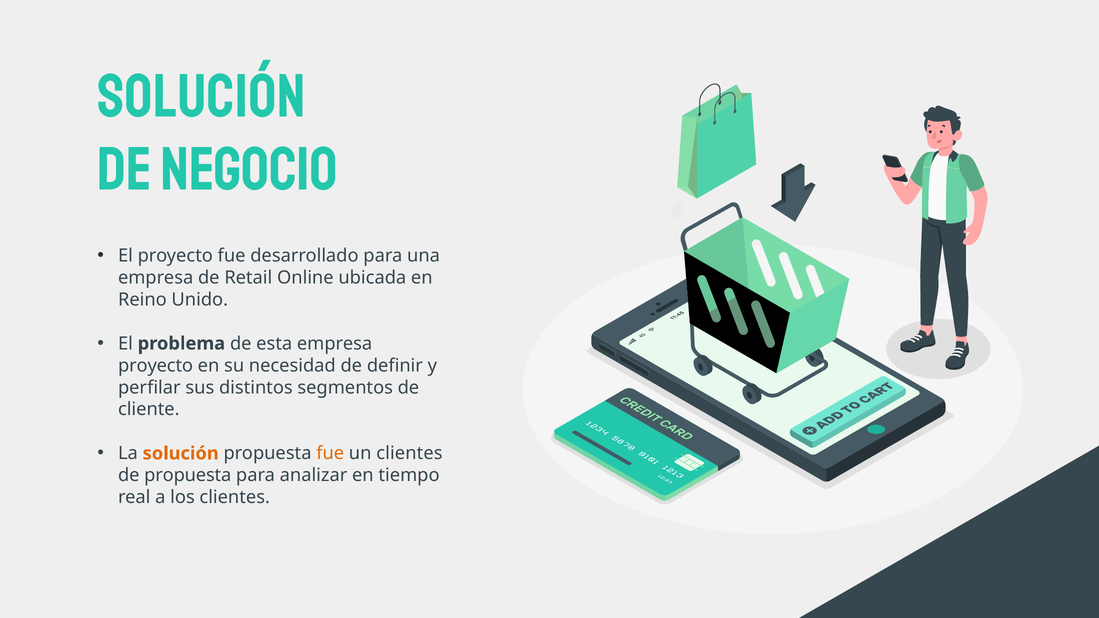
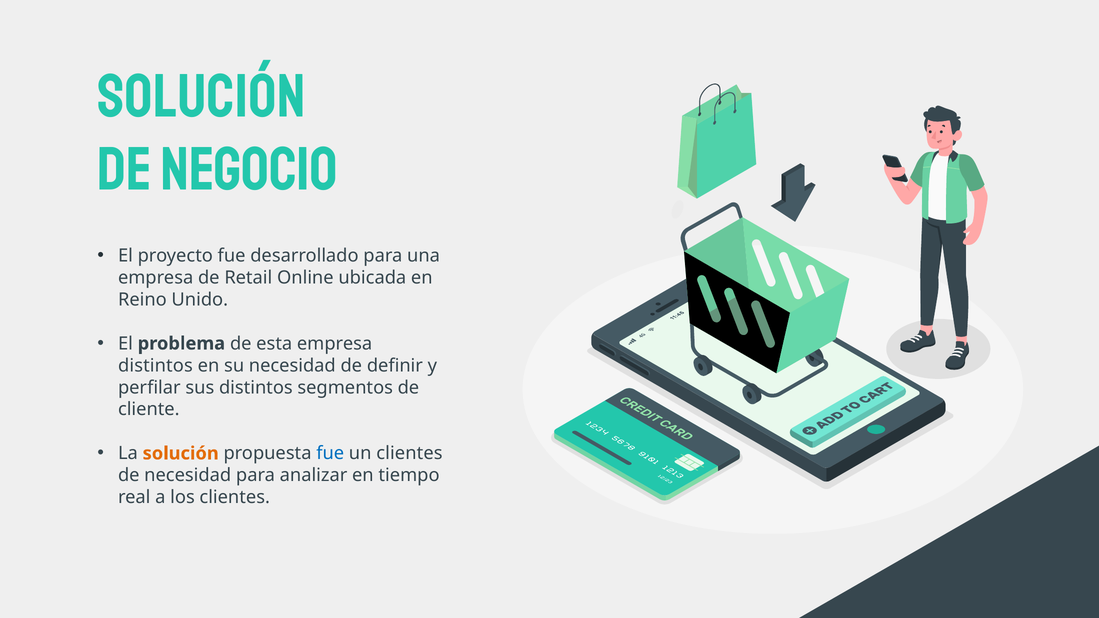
proyecto at (156, 366): proyecto -> distintos
fue at (330, 454) colour: orange -> blue
de propuesta: propuesta -> necesidad
